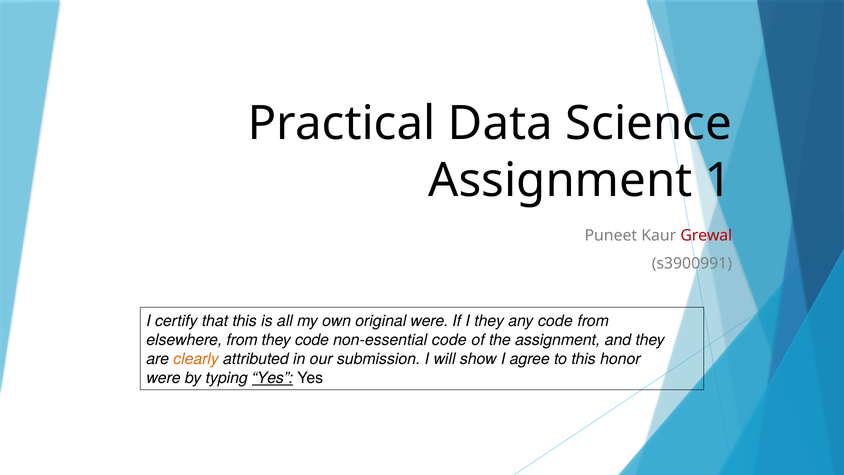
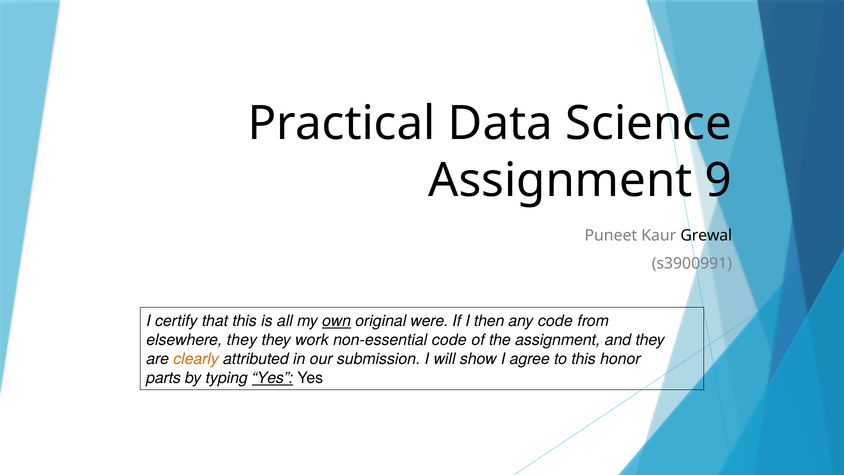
1: 1 -> 9
Grewal colour: red -> black
own underline: none -> present
I they: they -> then
elsewhere from: from -> they
they code: code -> work
were at (163, 378): were -> parts
